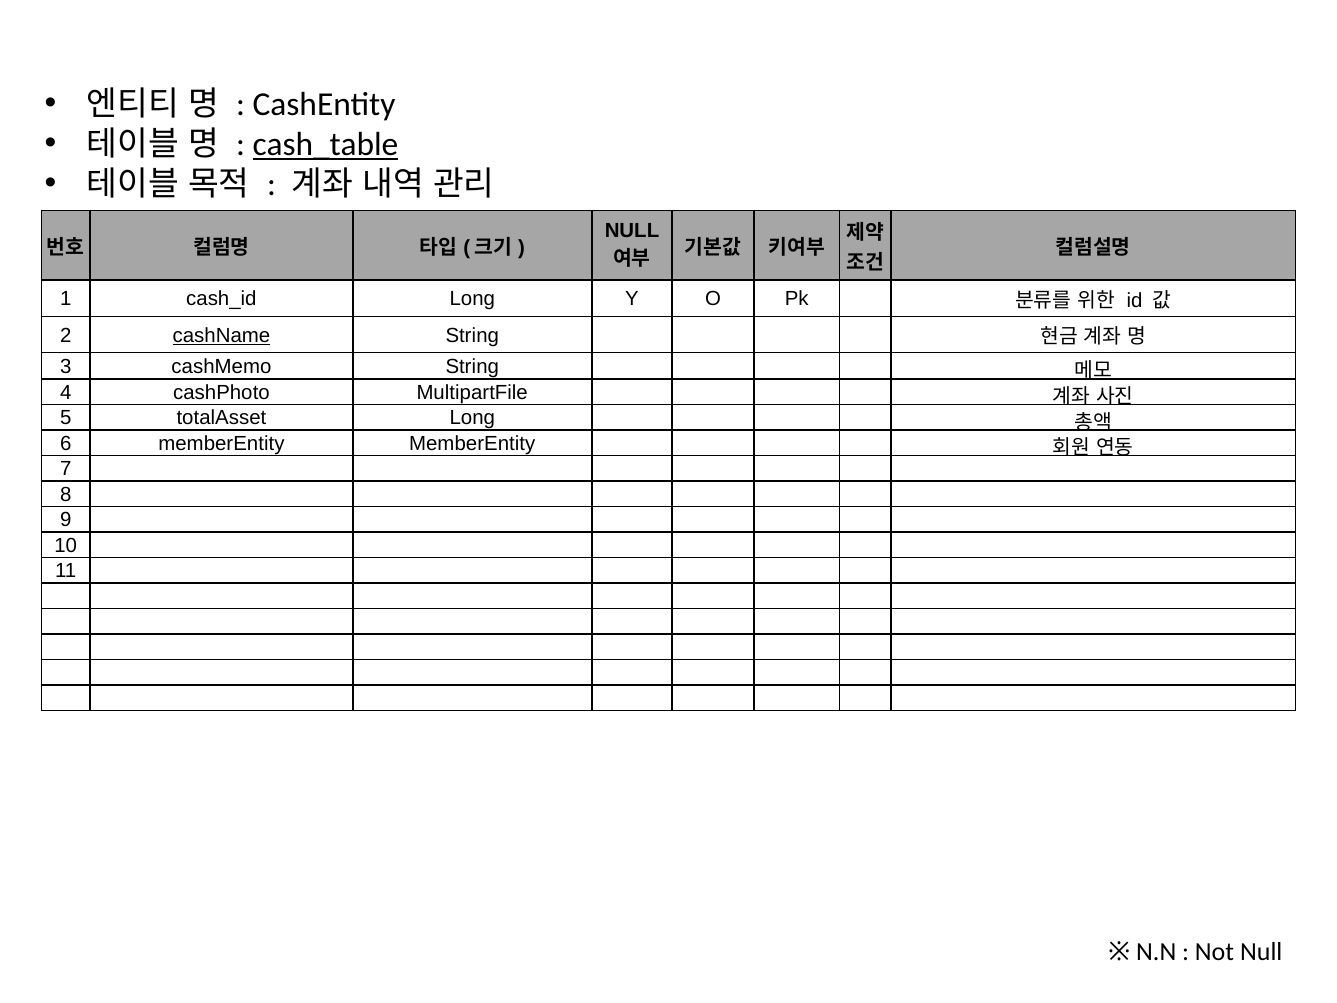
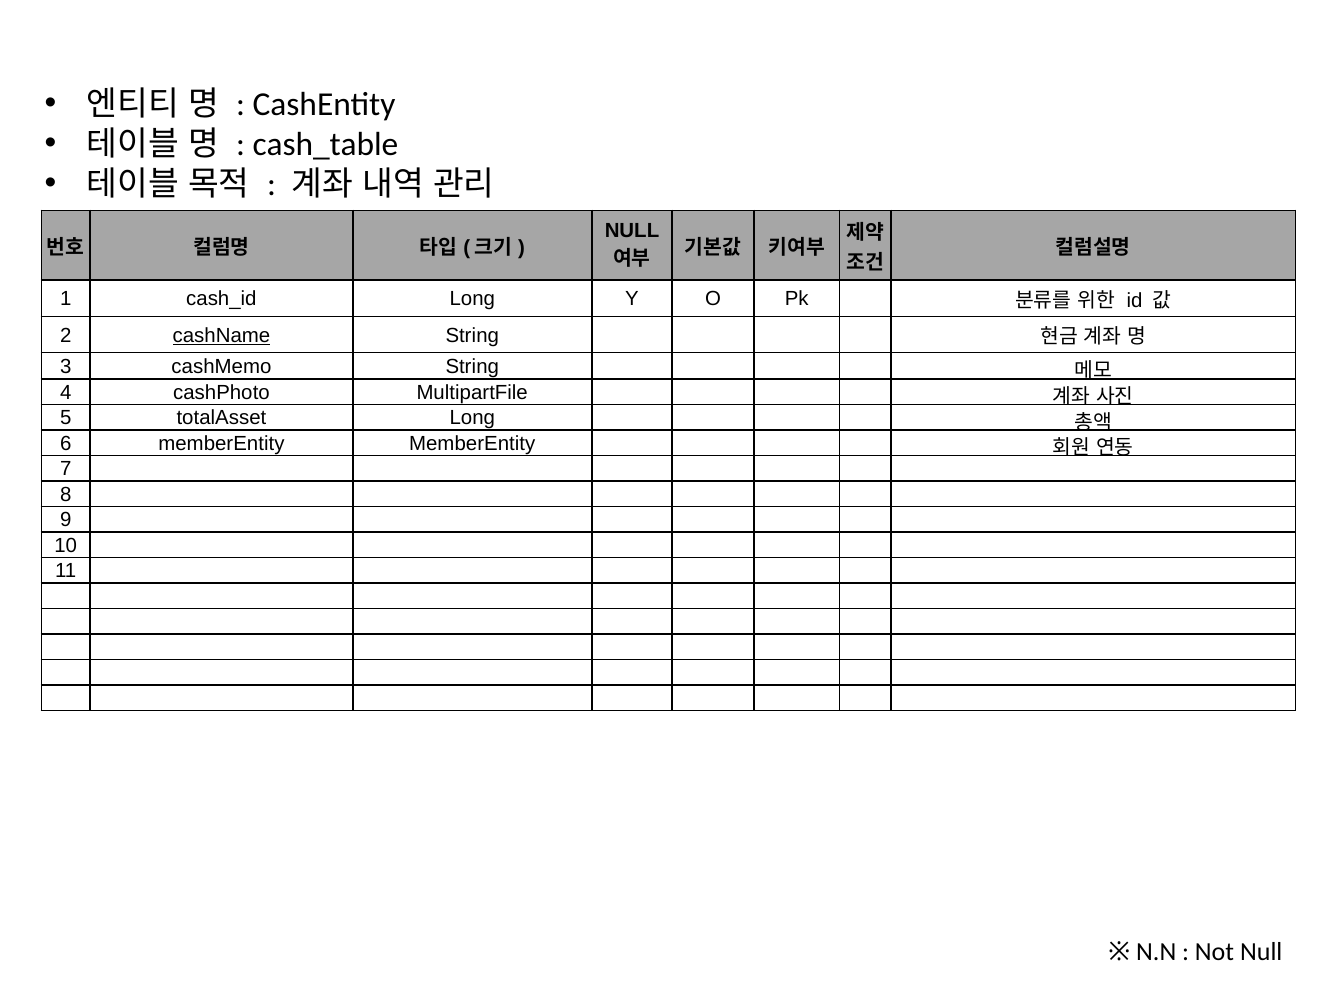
cash_table underline: present -> none
